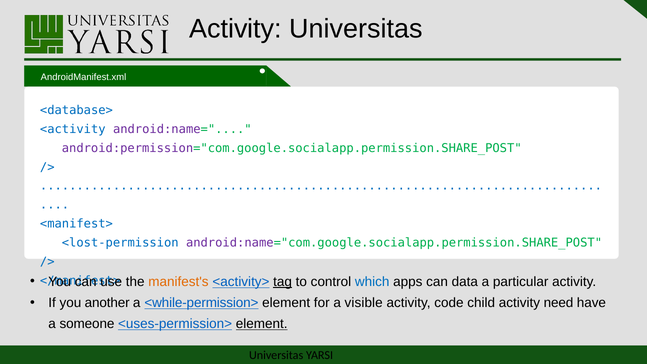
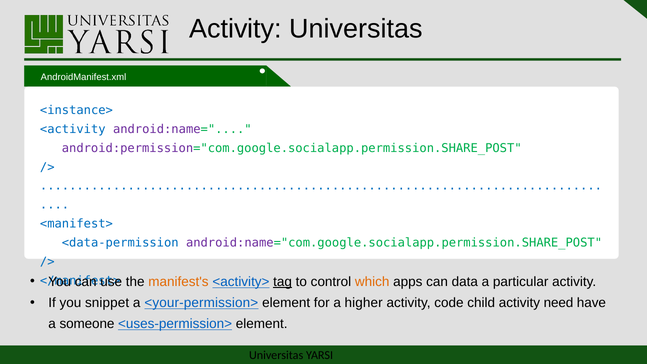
<database>: <database> -> <instance>
<lost-permission: <lost-permission -> <data-permission
which colour: blue -> orange
another: another -> snippet
<while-permission>: <while-permission> -> <your-permission>
visible: visible -> higher
element at (262, 324) underline: present -> none
